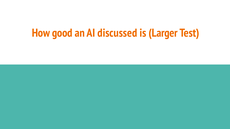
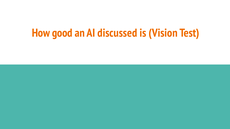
Larger: Larger -> Vision
